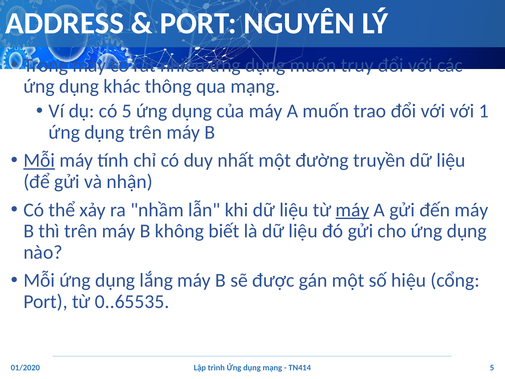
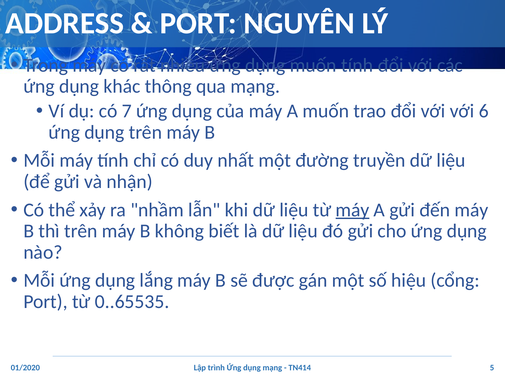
muốn truy: truy -> tính
có 5: 5 -> 7
1: 1 -> 6
Mỗi at (39, 160) underline: present -> none
